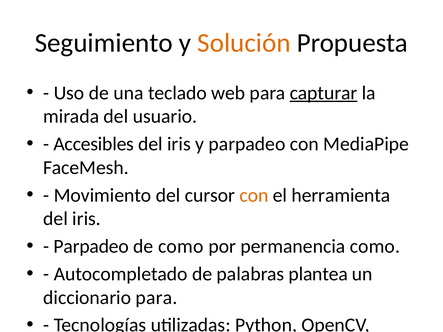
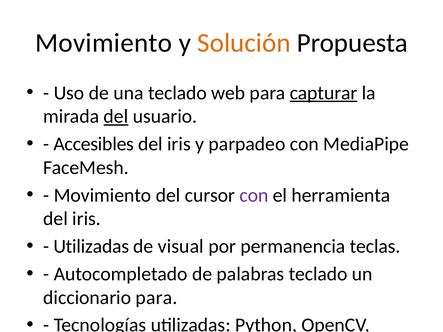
Seguimiento at (104, 43): Seguimiento -> Movimiento
del at (116, 117) underline: none -> present
con at (254, 195) colour: orange -> purple
Parpadeo at (91, 247): Parpadeo -> Utilizadas
de como: como -> visual
permanencia como: como -> teclas
palabras plantea: plantea -> teclado
